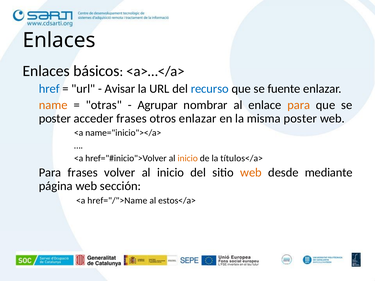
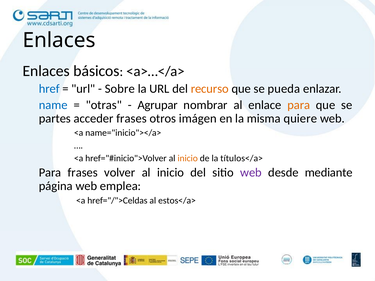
Avisar: Avisar -> Sobre
recurso colour: blue -> orange
fuente: fuente -> pueda
name colour: orange -> blue
poster at (55, 119): poster -> partes
otros enlazar: enlazar -> imágen
misma poster: poster -> quiere
web at (251, 173) colour: orange -> purple
sección: sección -> emplea
href="/">Name: href="/">Name -> href="/">Celdas
